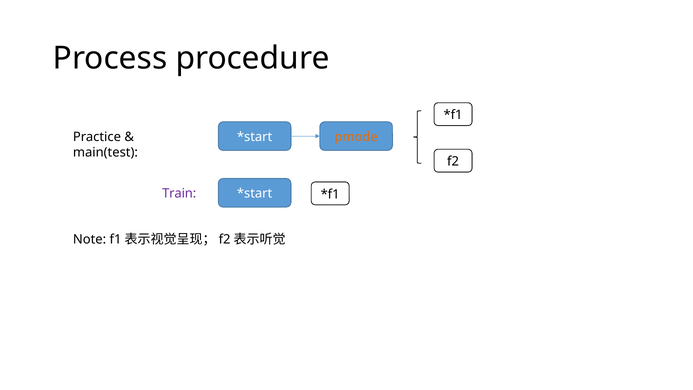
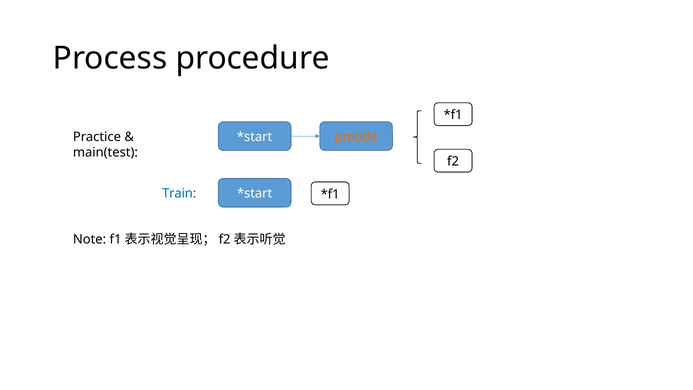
Train colour: purple -> blue
